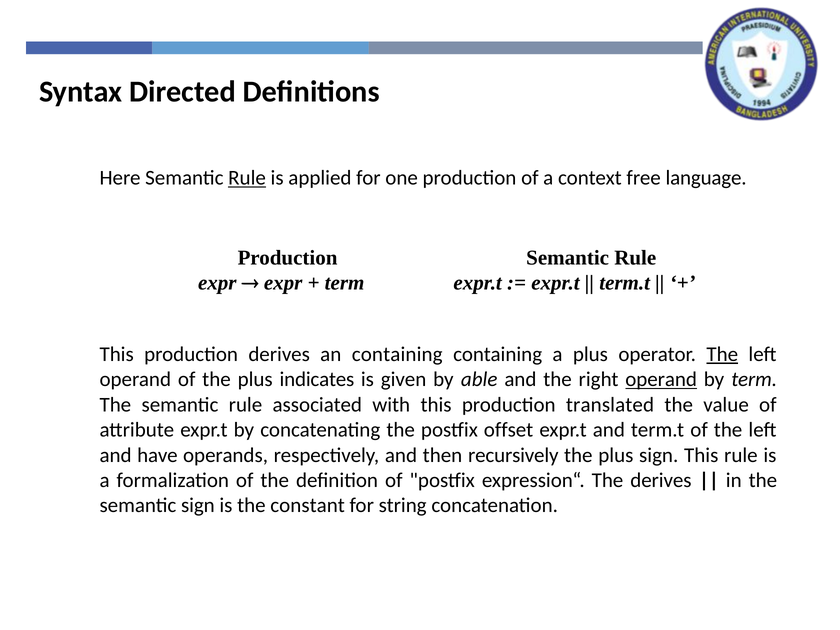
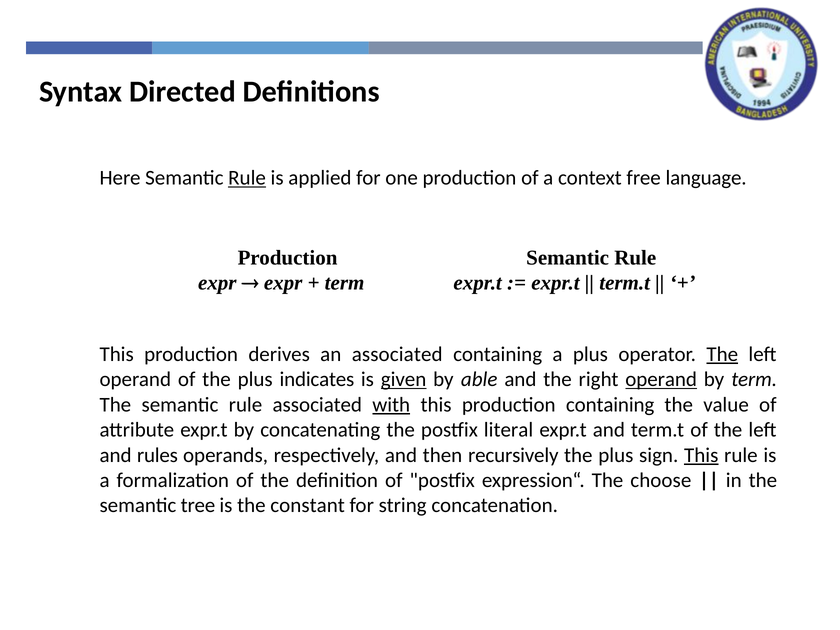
an containing: containing -> associated
given underline: none -> present
with underline: none -> present
production translated: translated -> containing
offset: offset -> literal
have: have -> rules
This at (701, 455) underline: none -> present
The derives: derives -> choose
semantic sign: sign -> tree
